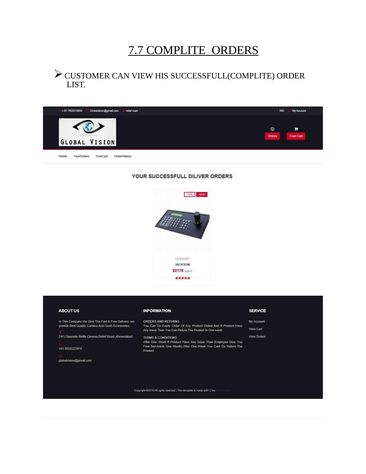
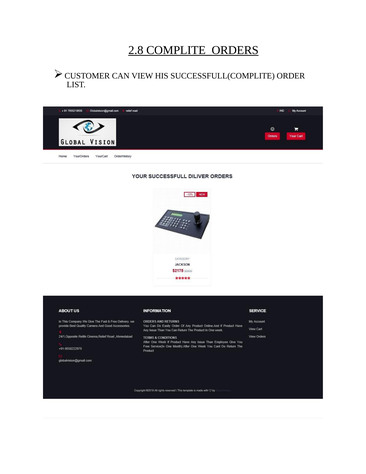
7.7: 7.7 -> 2.8
